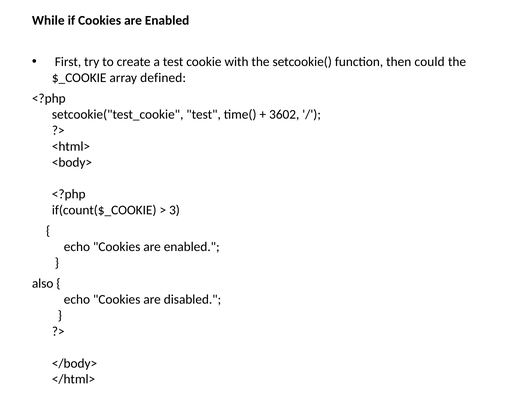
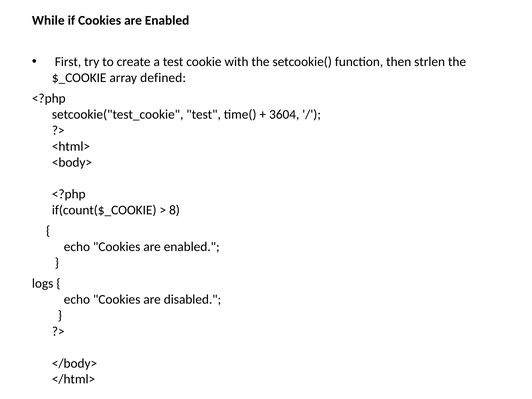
could: could -> strlen
3602: 3602 -> 3604
3: 3 -> 8
also: also -> logs
